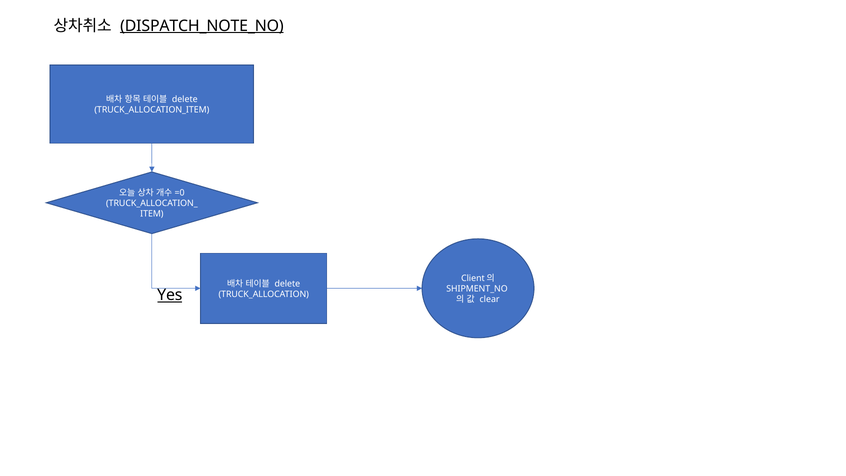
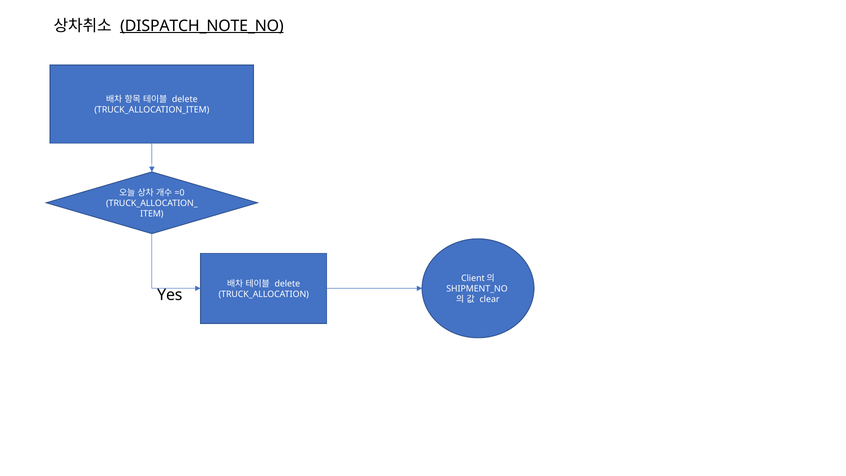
Yes underline: present -> none
